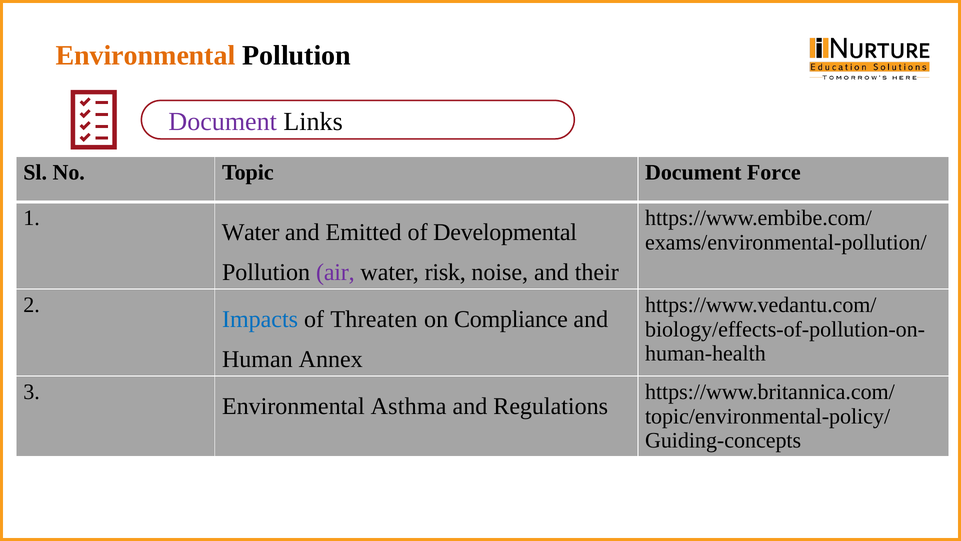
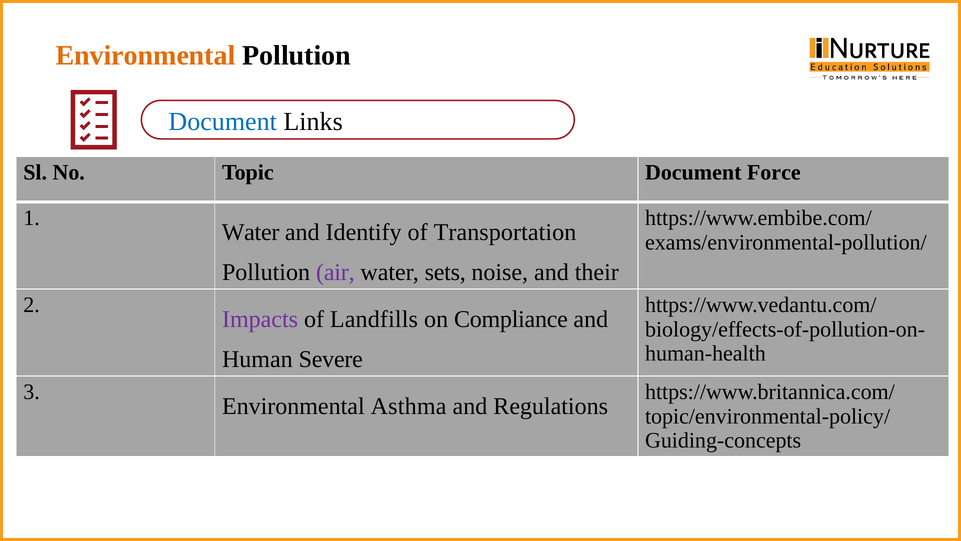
Document at (223, 121) colour: purple -> blue
Emitted: Emitted -> Identify
Developmental: Developmental -> Transportation
risk: risk -> sets
Impacts colour: blue -> purple
Threaten: Threaten -> Landfills
Annex: Annex -> Severe
